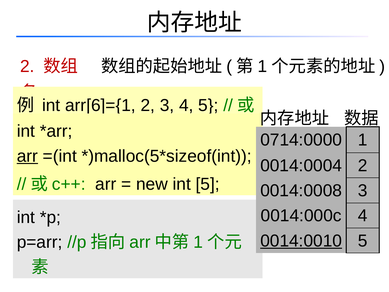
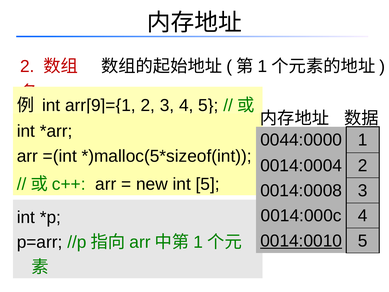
arr[6]={1: arr[6]={1 -> arr[9]={1
0714:0000: 0714:0000 -> 0044:0000
arr at (27, 156) underline: present -> none
